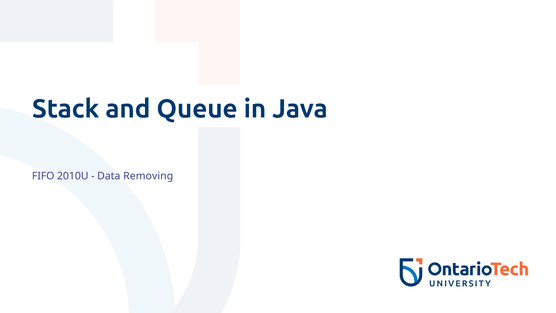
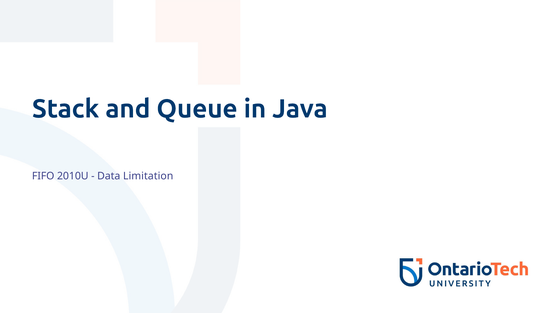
Removing: Removing -> Limitation
